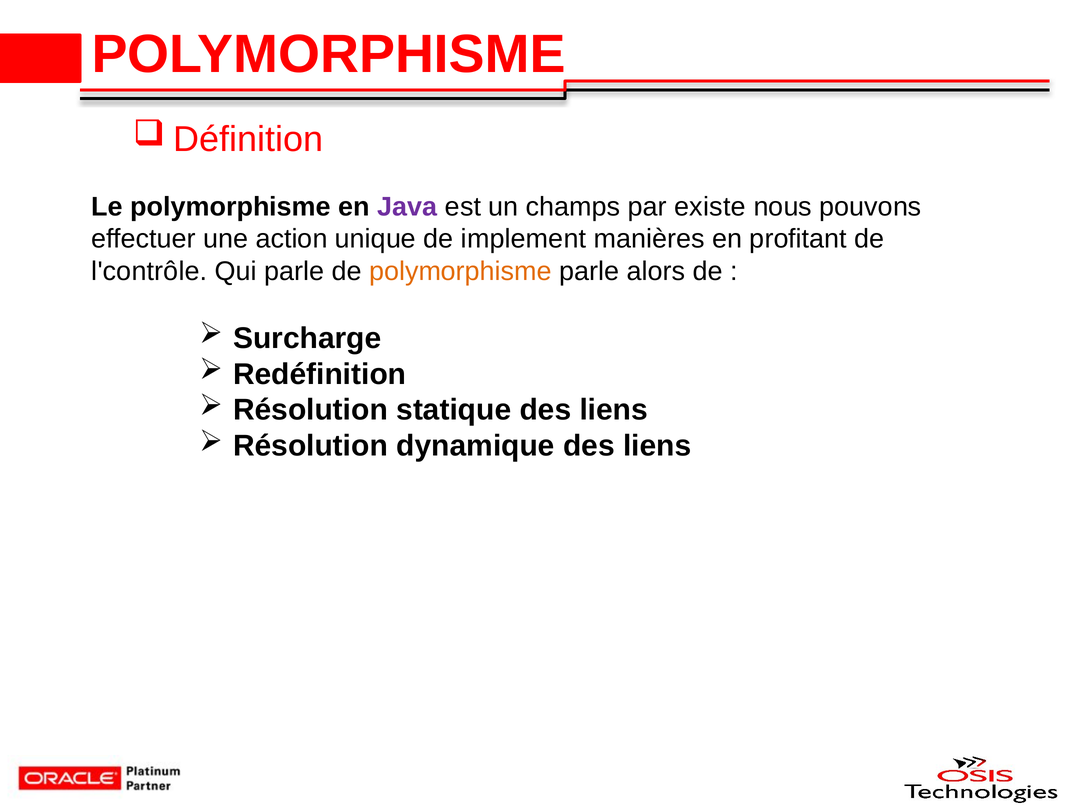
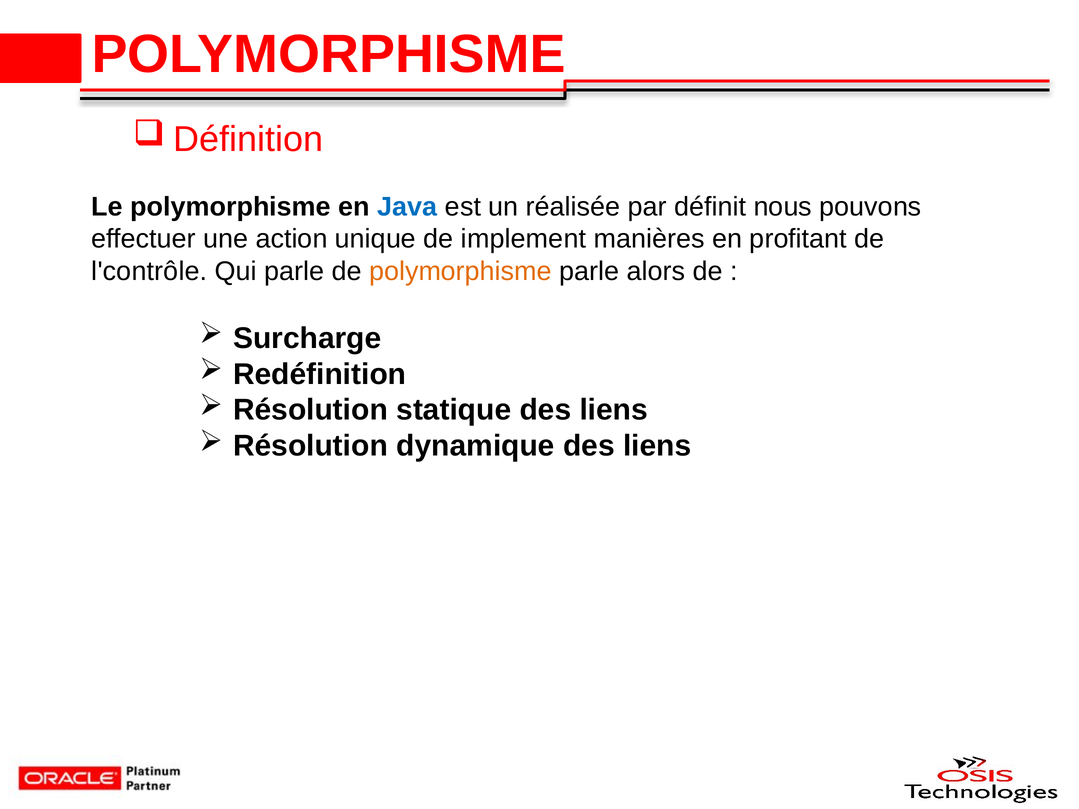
Java colour: purple -> blue
champs: champs -> réalisée
existe: existe -> définit
